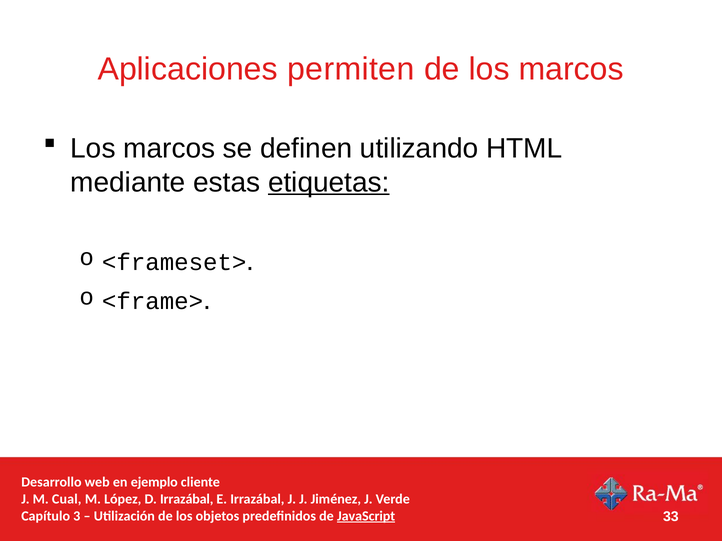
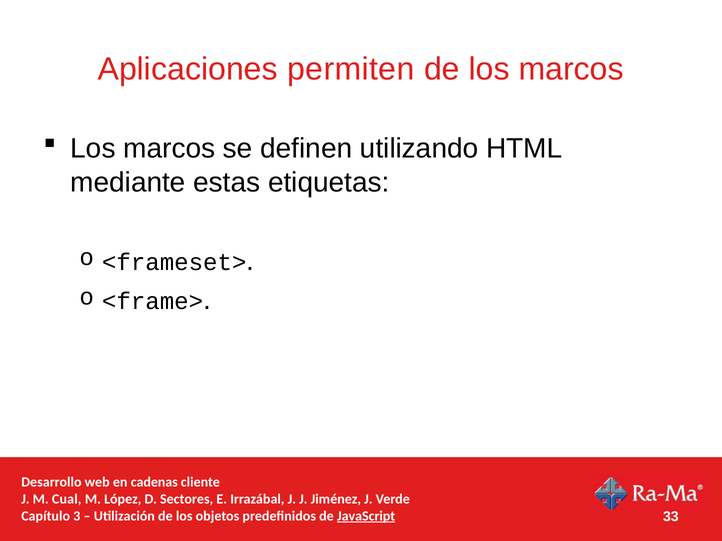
etiquetas underline: present -> none
ejemplo: ejemplo -> cadenas
D Irrazábal: Irrazábal -> Sectores
